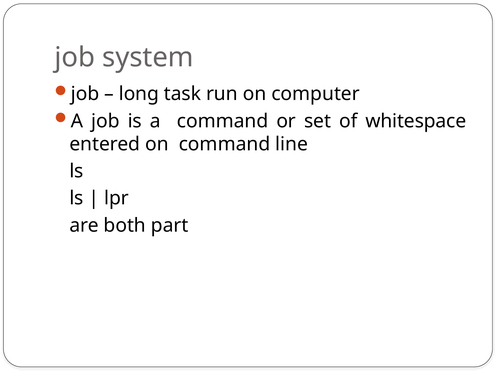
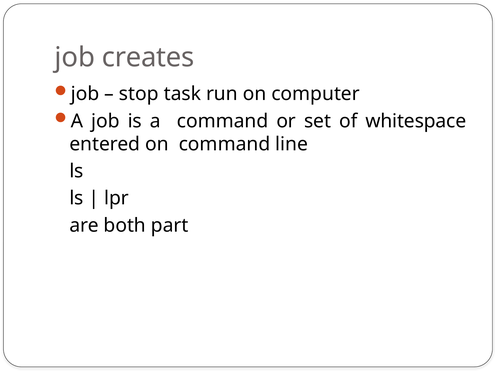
system: system -> creates
long: long -> stop
